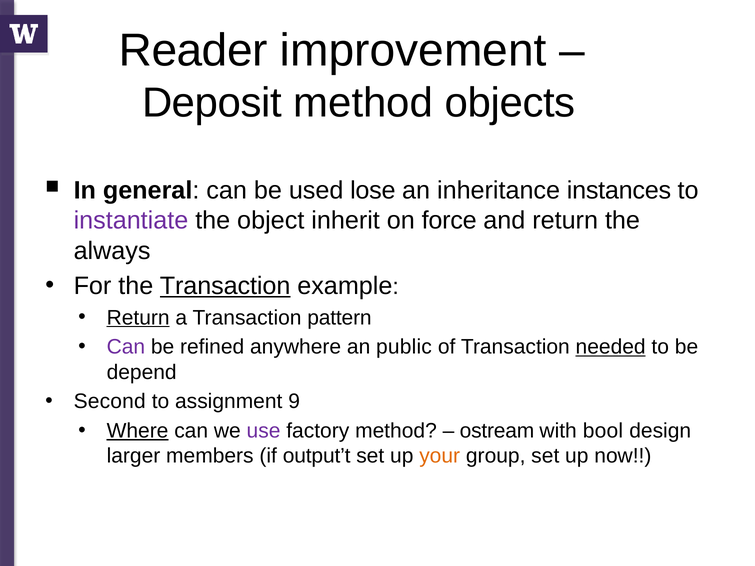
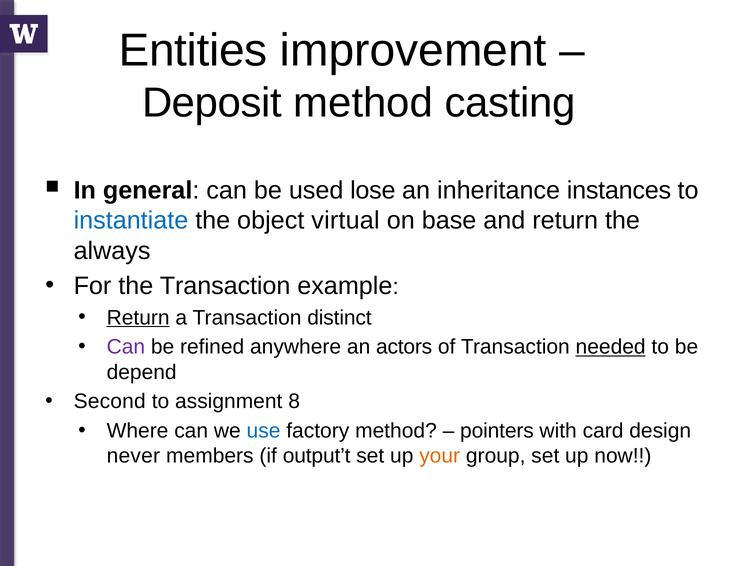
Reader: Reader -> Entities
objects: objects -> casting
instantiate colour: purple -> blue
inherit: inherit -> virtual
force: force -> base
Transaction at (225, 286) underline: present -> none
pattern: pattern -> distinct
public: public -> actors
9: 9 -> 8
Where underline: present -> none
use colour: purple -> blue
ostream: ostream -> pointers
bool: bool -> card
larger: larger -> never
